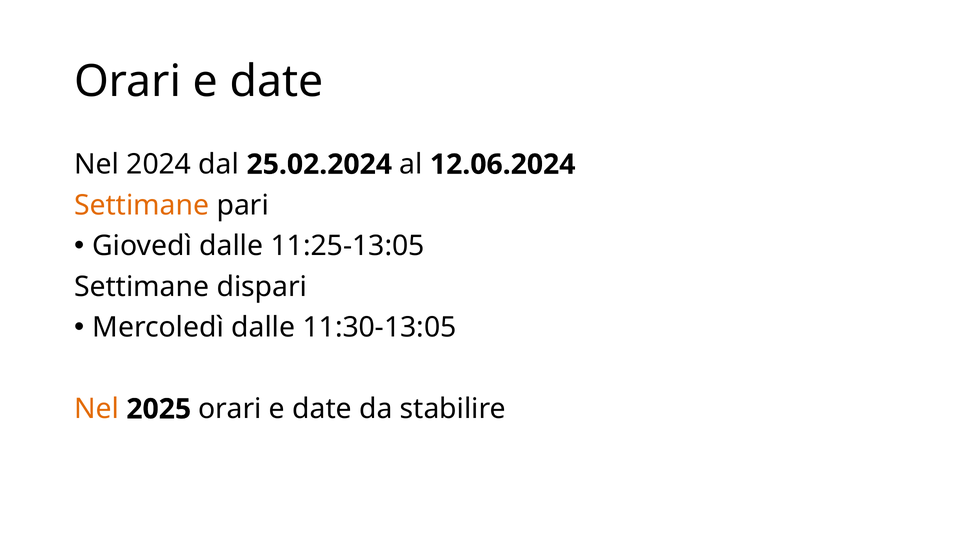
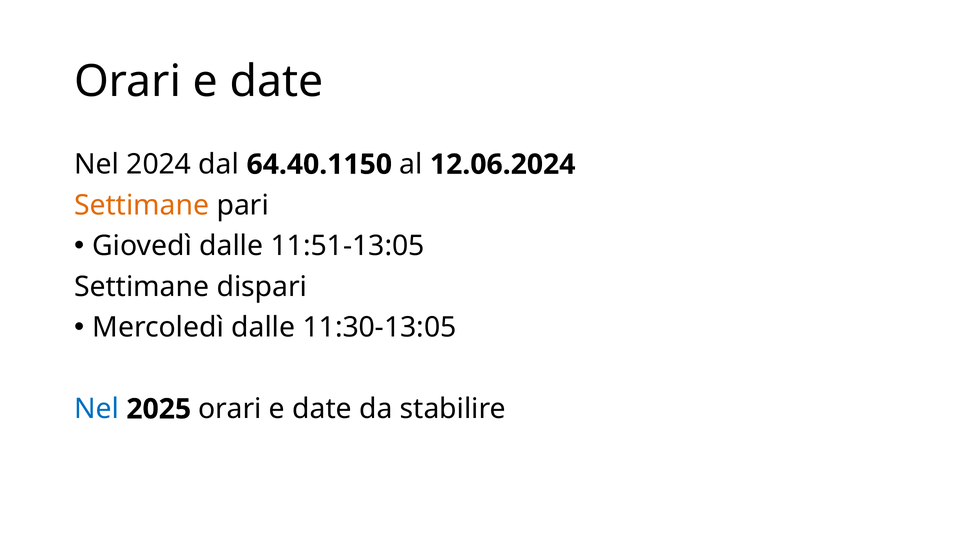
25.02.2024: 25.02.2024 -> 64.40.1150
11:25-13:05: 11:25-13:05 -> 11:51-13:05
Nel at (97, 409) colour: orange -> blue
